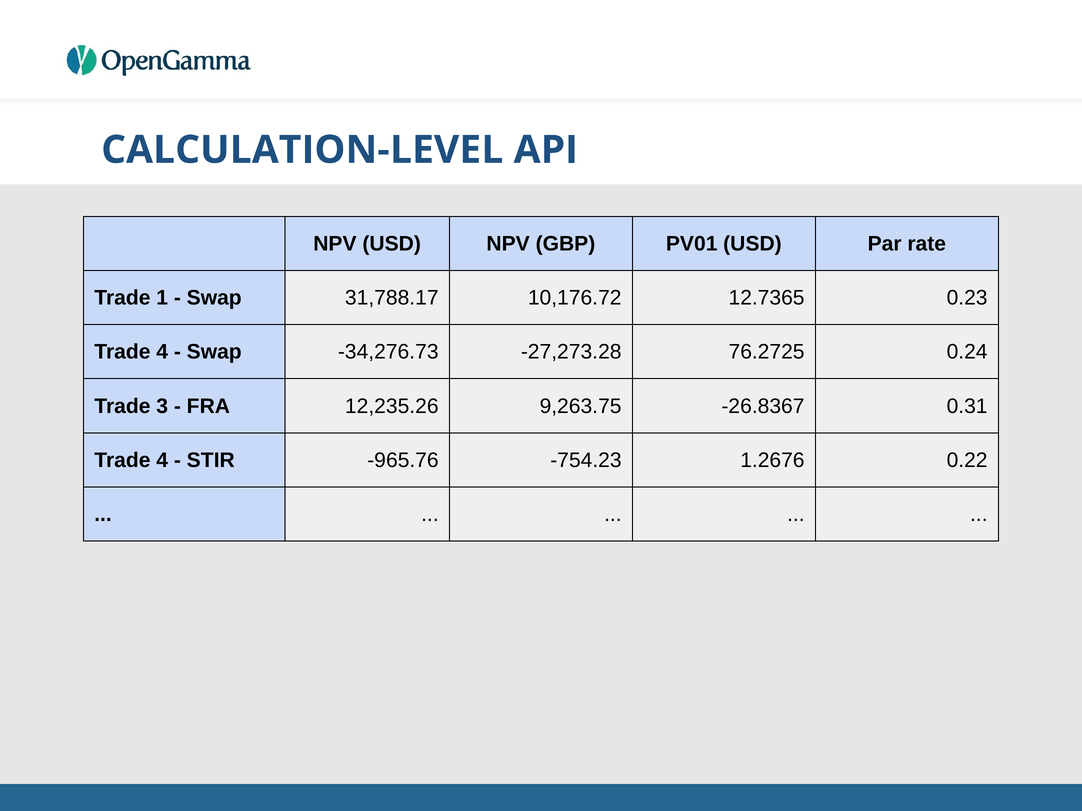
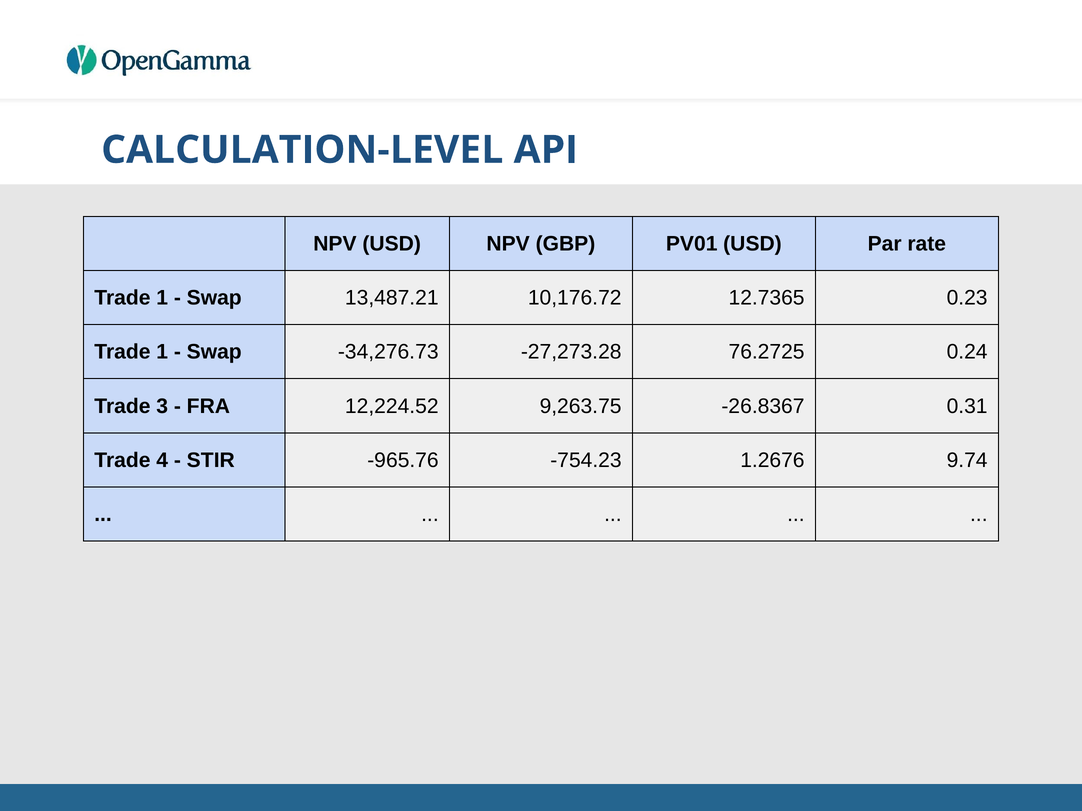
31,788.17: 31,788.17 -> 13,487.21
4 at (162, 352): 4 -> 1
12,235.26: 12,235.26 -> 12,224.52
0.22: 0.22 -> 9.74
